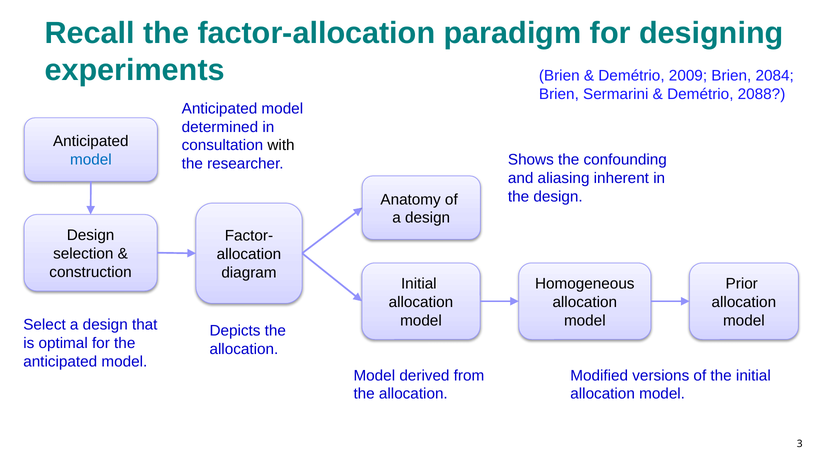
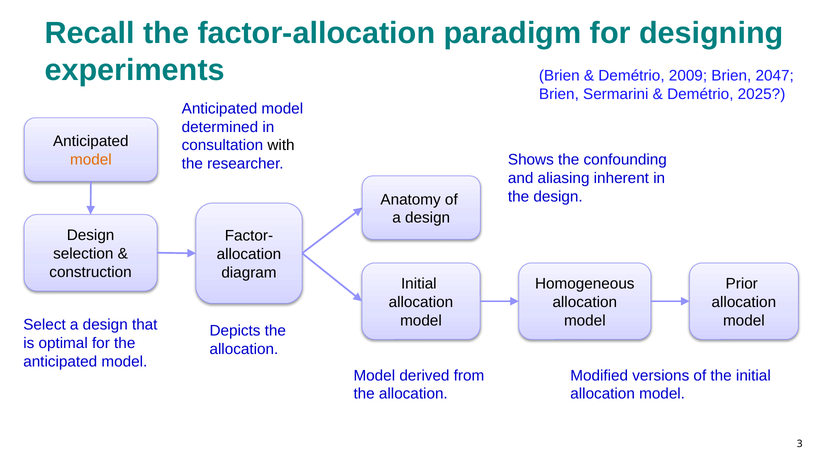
2084: 2084 -> 2047
2088: 2088 -> 2025
model at (91, 160) colour: blue -> orange
